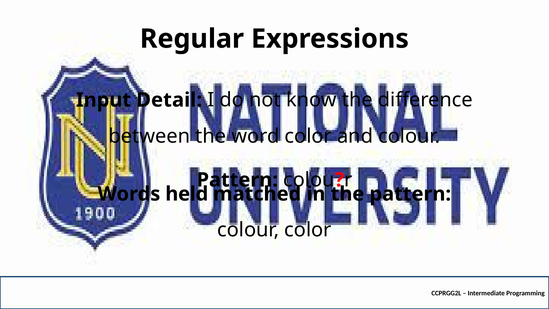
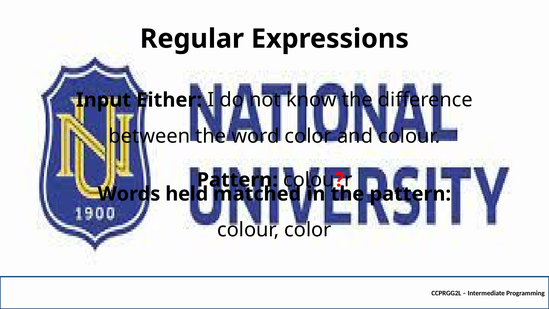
Detail: Detail -> Either
